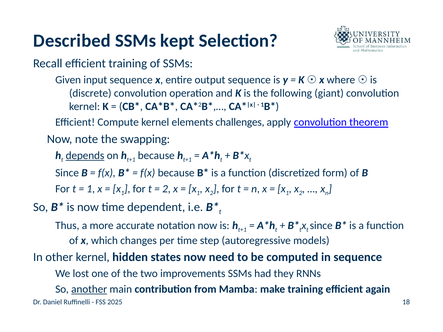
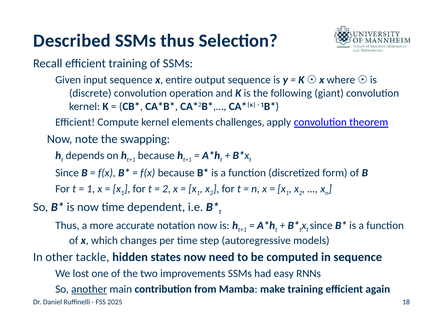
SSMs kept: kept -> thus
depends underline: present -> none
other kernel: kernel -> tackle
they: they -> easy
